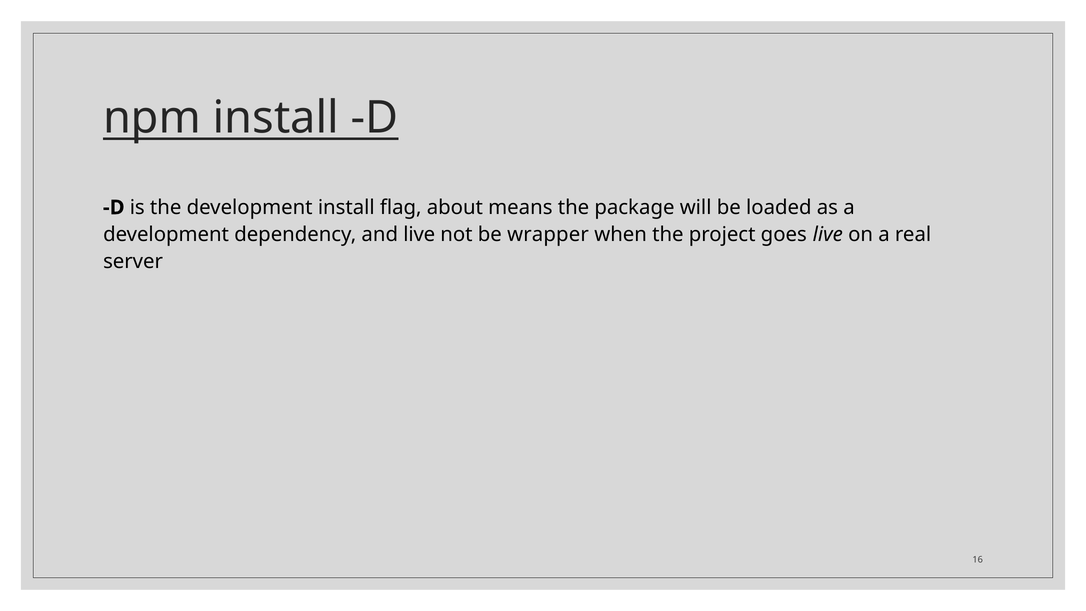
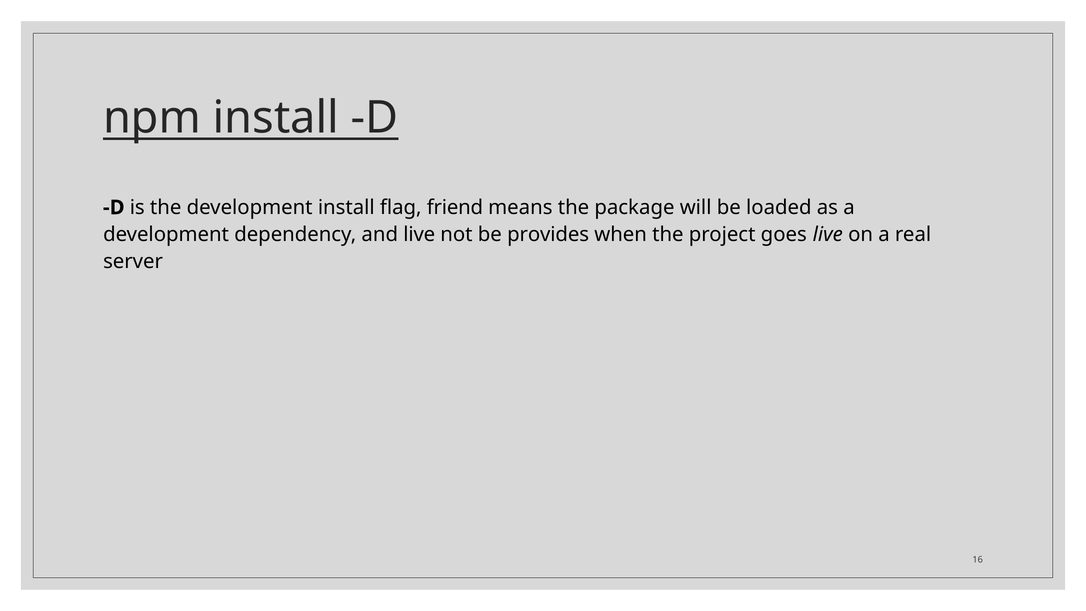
about: about -> friend
wrapper: wrapper -> provides
